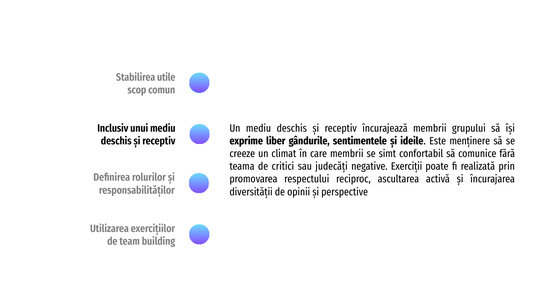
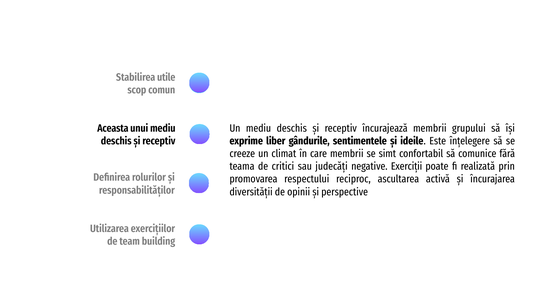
Inclusiv: Inclusiv -> Aceasta
menținere: menținere -> înțelegere
